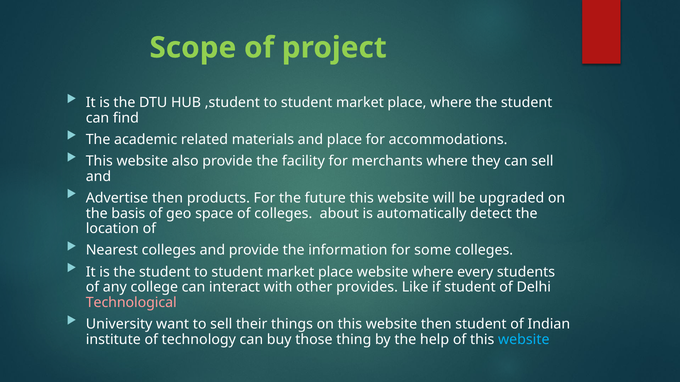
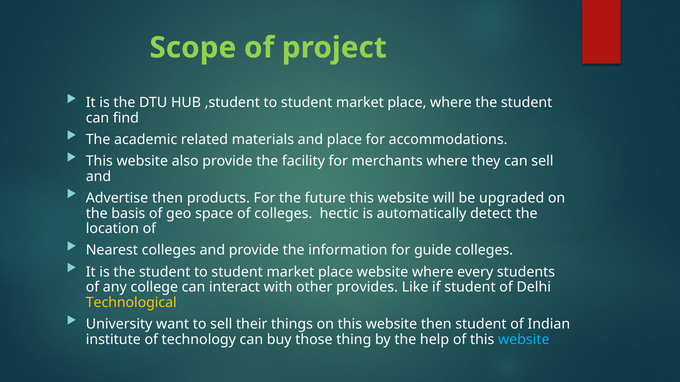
about: about -> hectic
some: some -> guide
Technological colour: pink -> yellow
